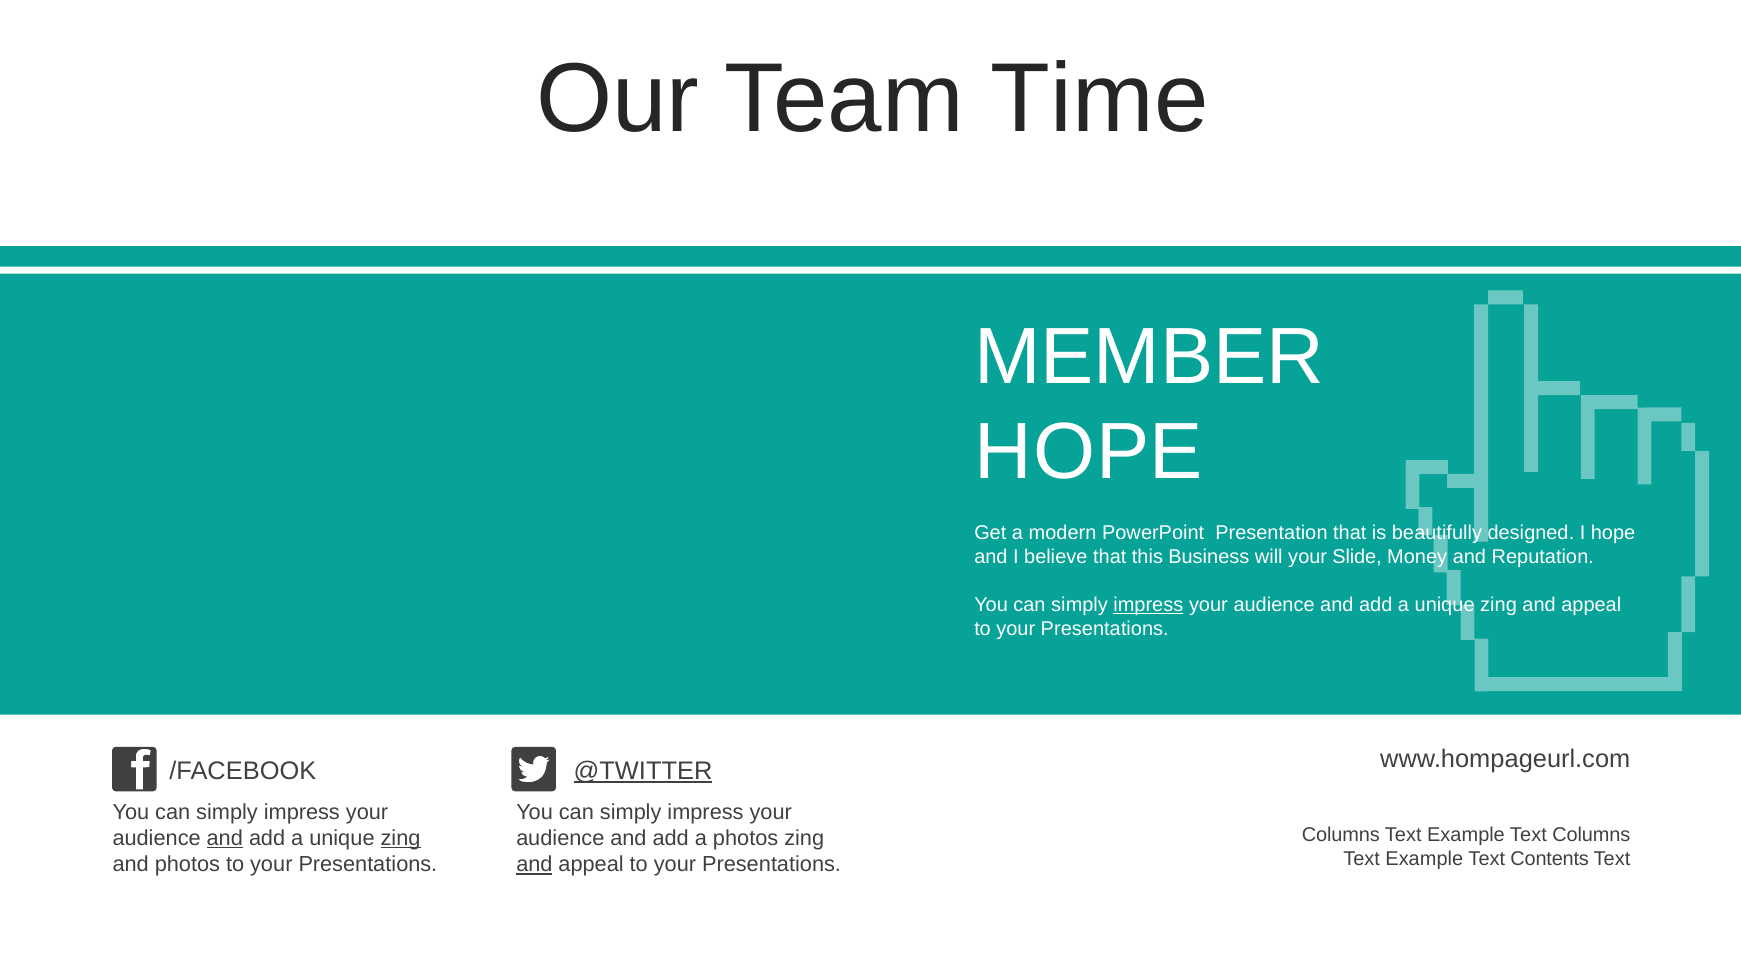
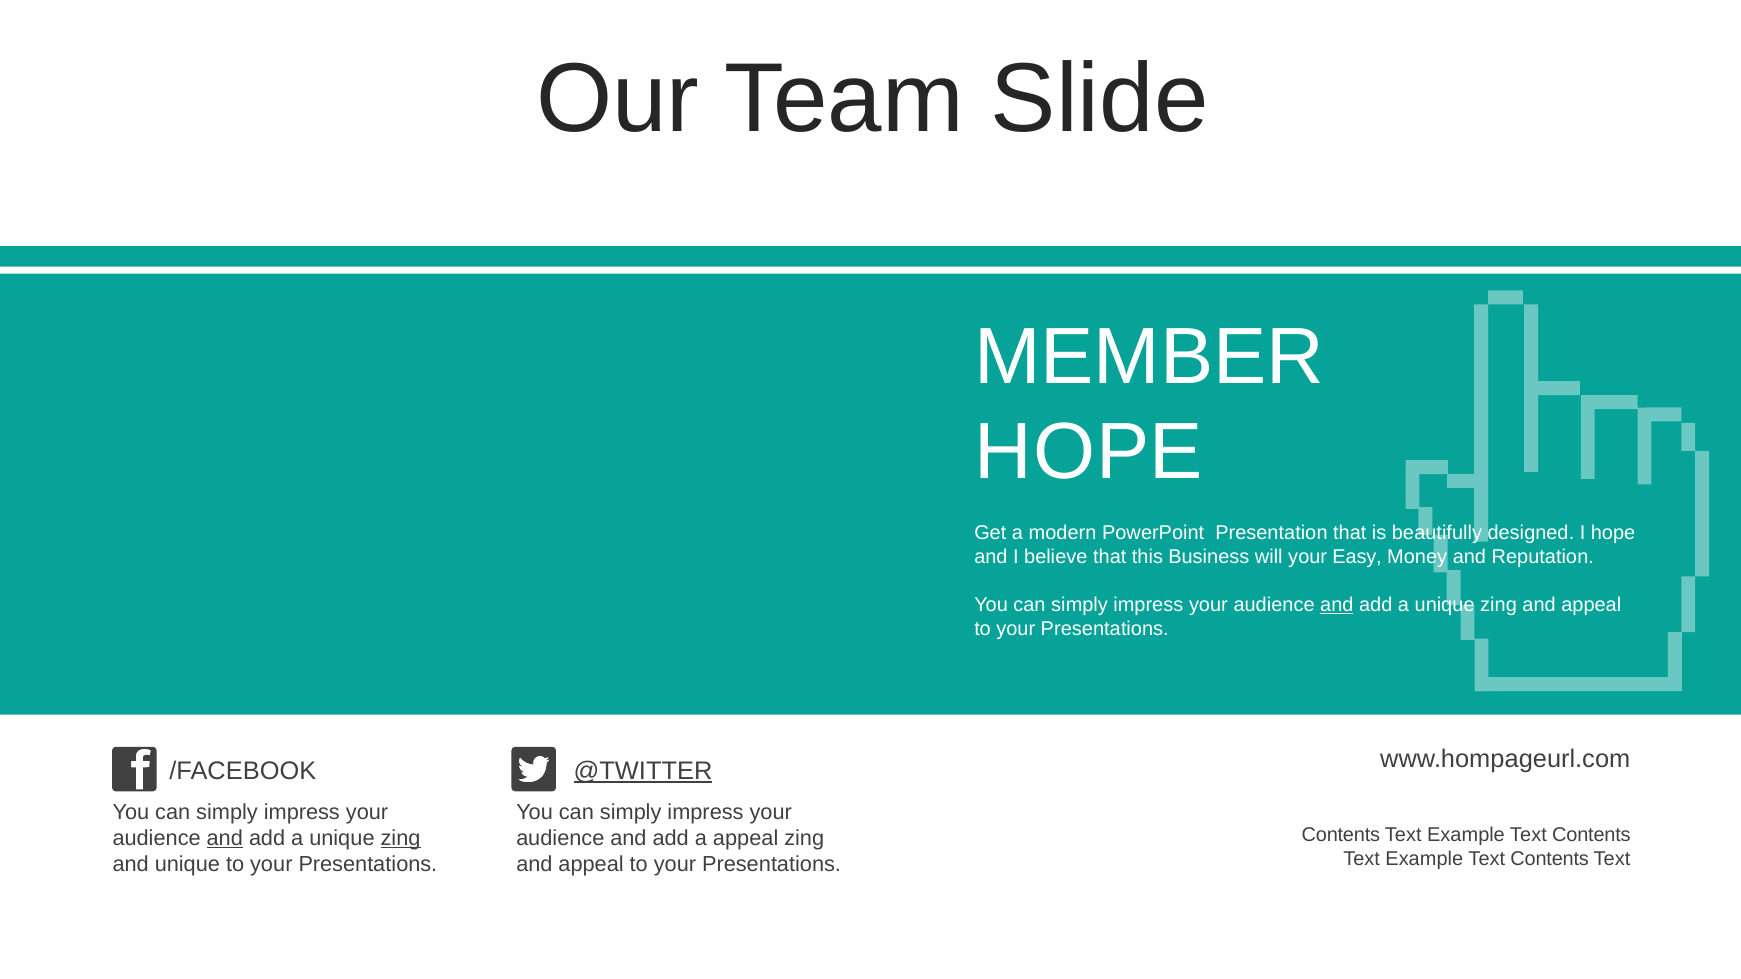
Time: Time -> Slide
Slide: Slide -> Easy
impress at (1148, 605) underline: present -> none
and at (1337, 605) underline: none -> present
Columns at (1341, 835): Columns -> Contents
Columns at (1591, 835): Columns -> Contents
a photos: photos -> appeal
and photos: photos -> unique
and at (534, 865) underline: present -> none
